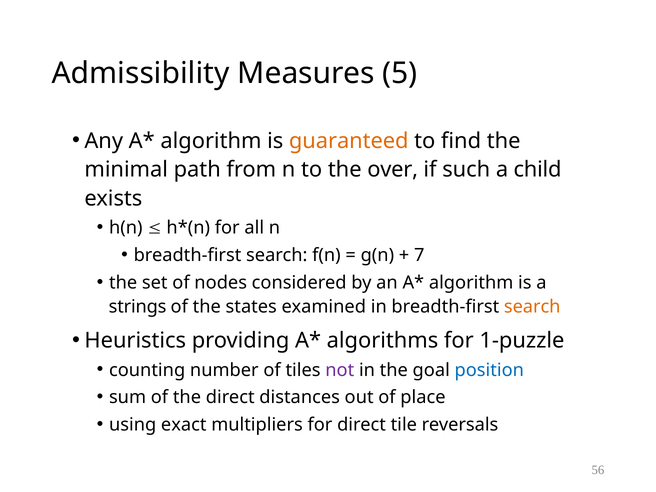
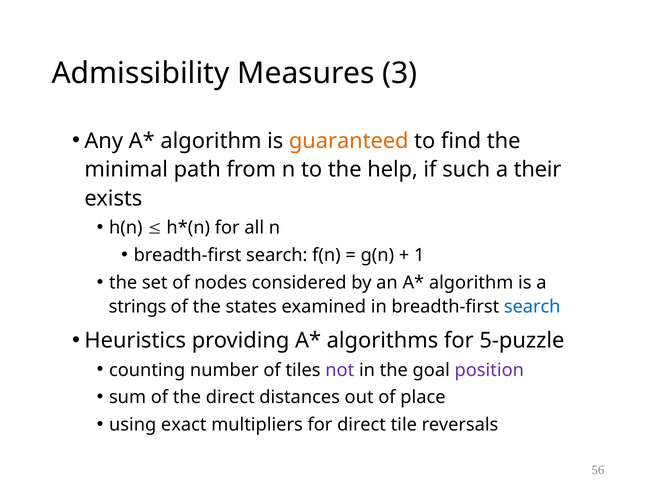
5: 5 -> 3
over: over -> help
child: child -> their
7: 7 -> 1
search at (532, 307) colour: orange -> blue
1-puzzle: 1-puzzle -> 5-puzzle
position colour: blue -> purple
